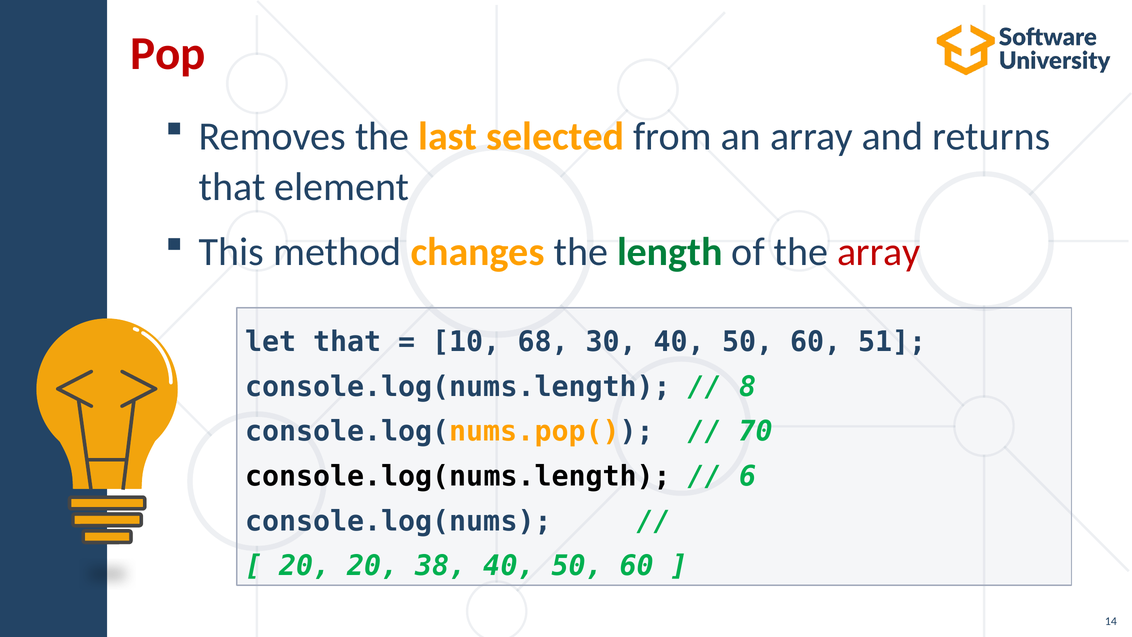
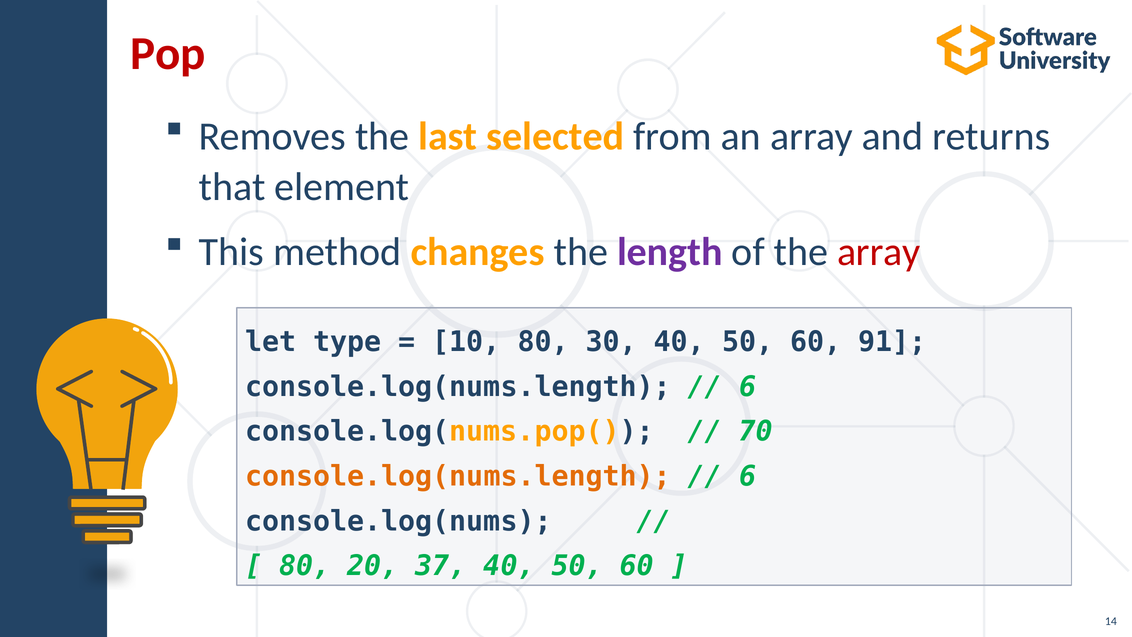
length colour: green -> purple
let that: that -> type
10 68: 68 -> 80
51: 51 -> 91
8 at (748, 387): 8 -> 6
console.log(nums.length at (458, 476) colour: black -> orange
20 at (305, 566): 20 -> 80
38: 38 -> 37
